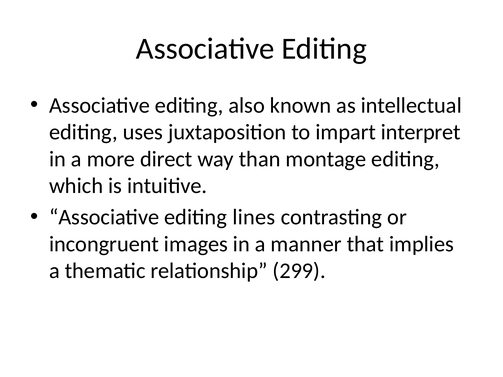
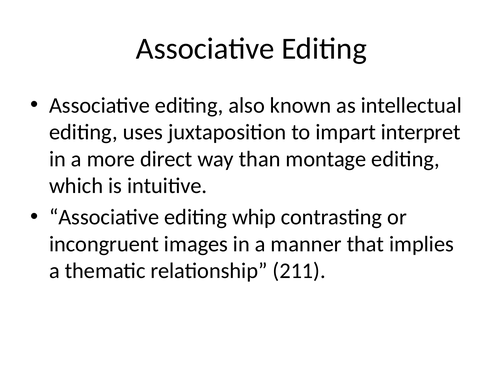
lines: lines -> whip
299: 299 -> 211
